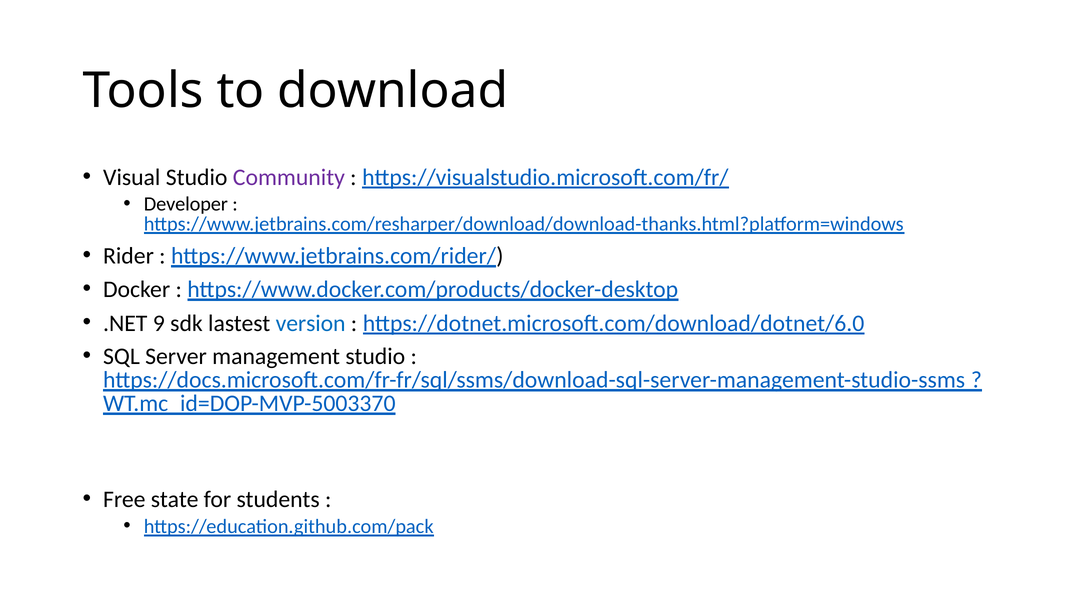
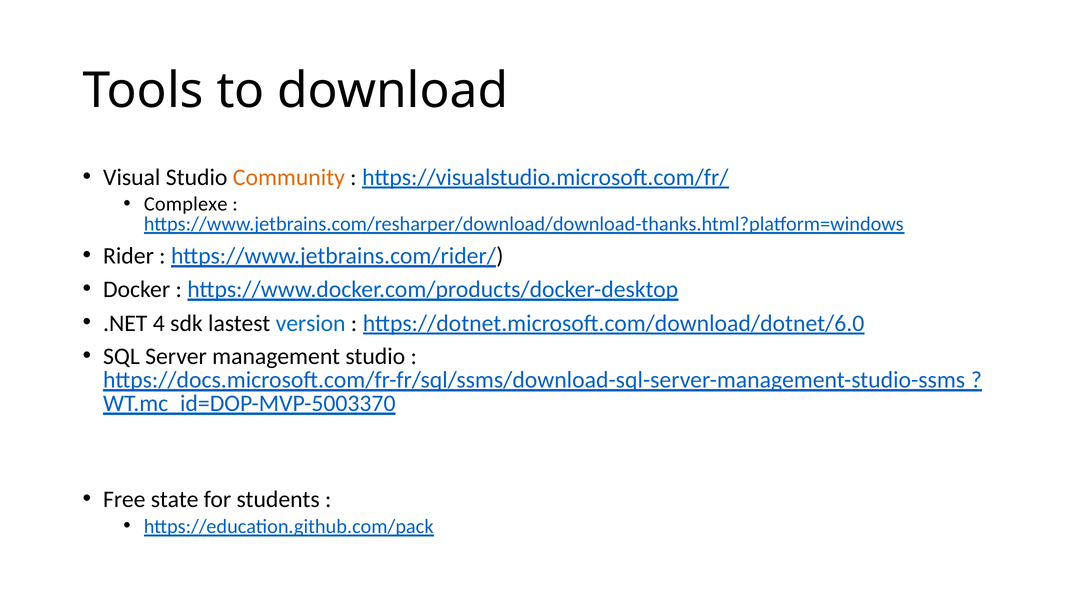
Community colour: purple -> orange
Developer: Developer -> Complexe
9: 9 -> 4
